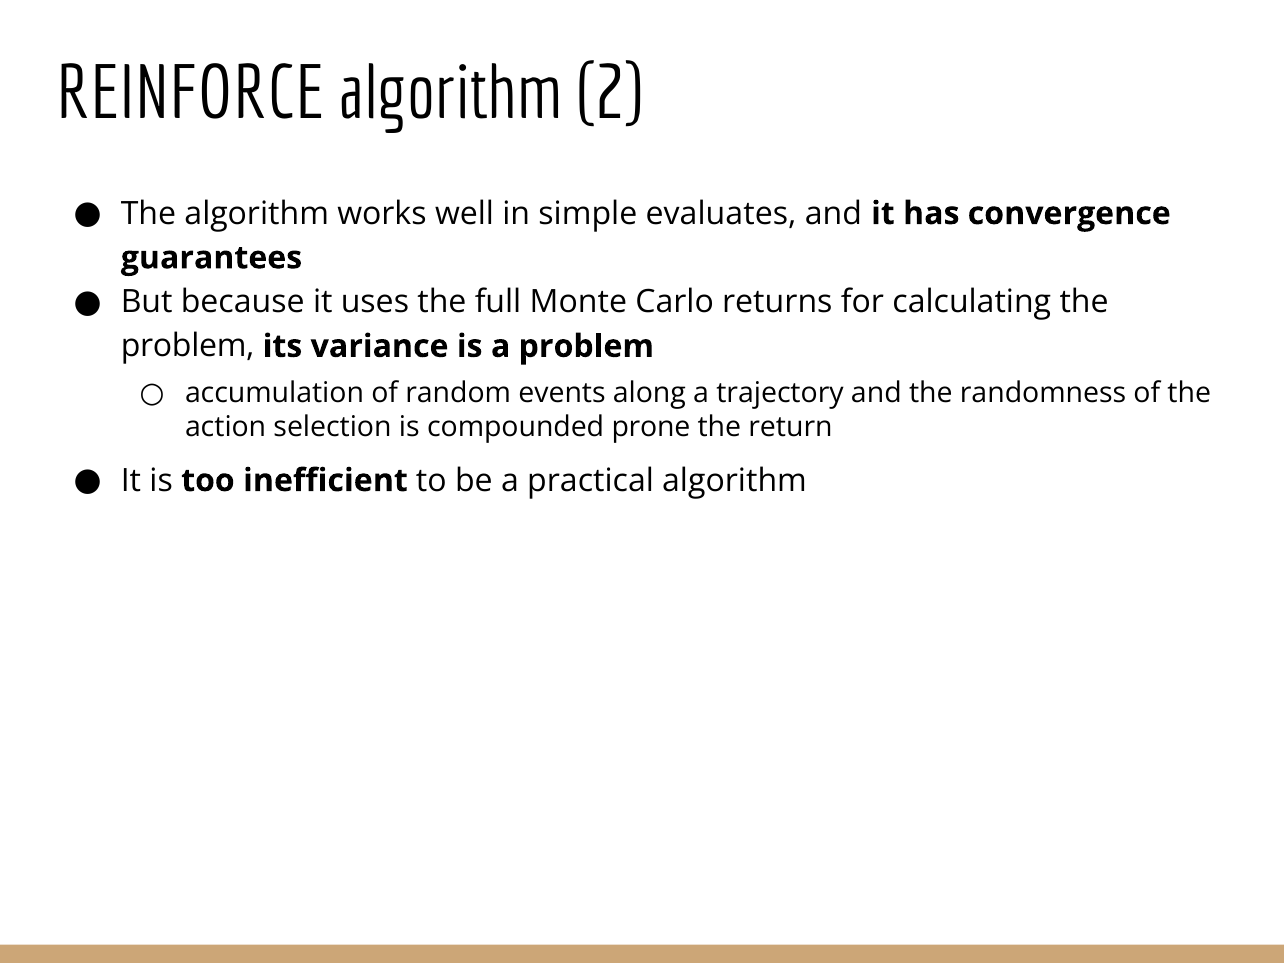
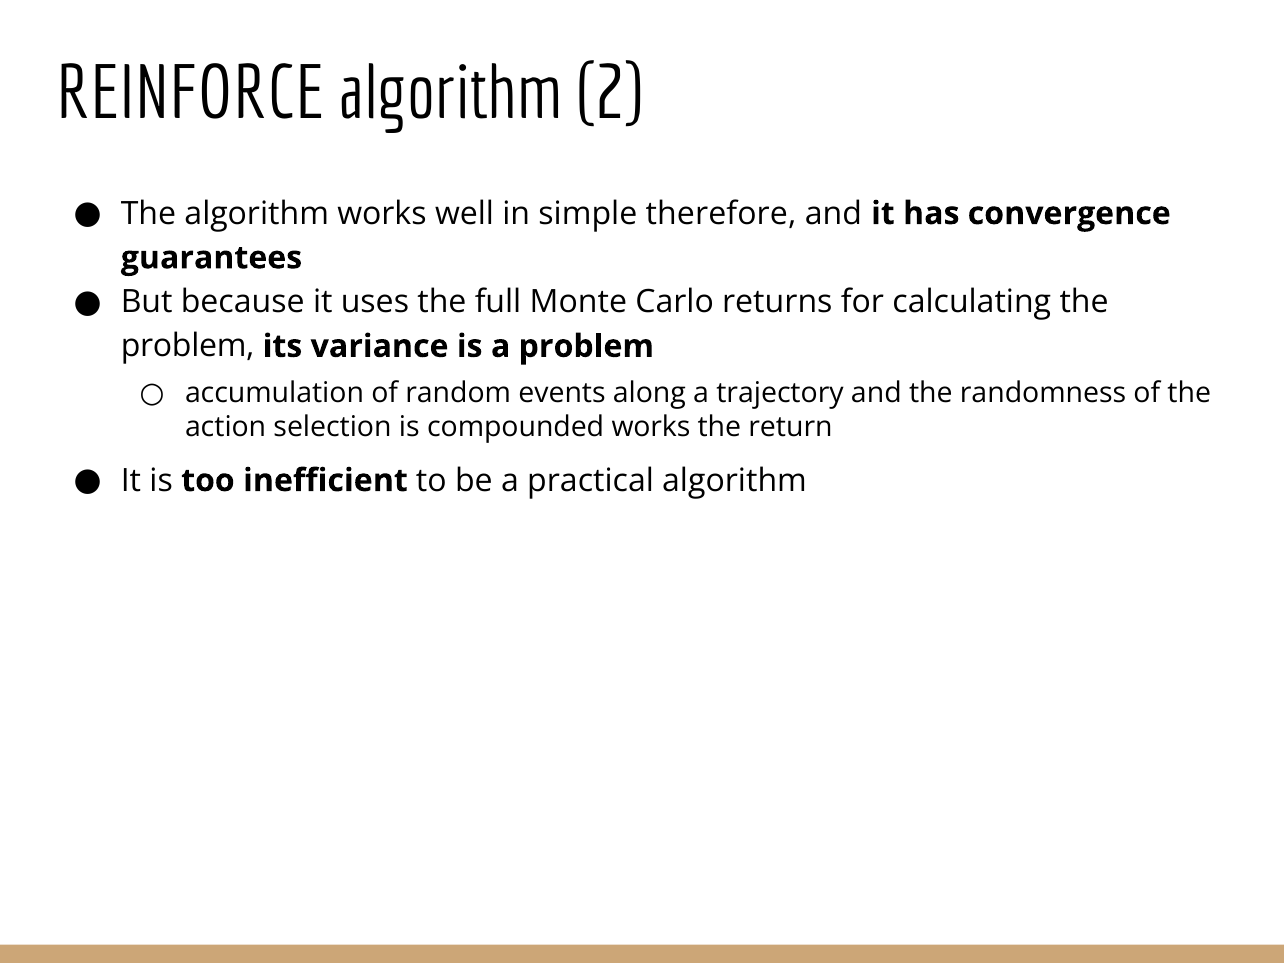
evaluates: evaluates -> therefore
compounded prone: prone -> works
